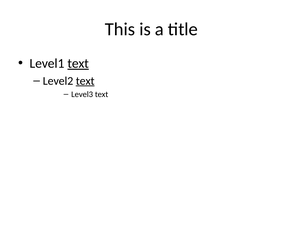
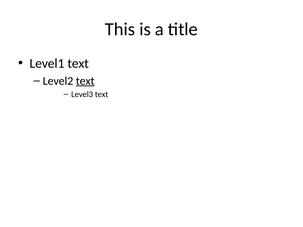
text at (78, 64) underline: present -> none
